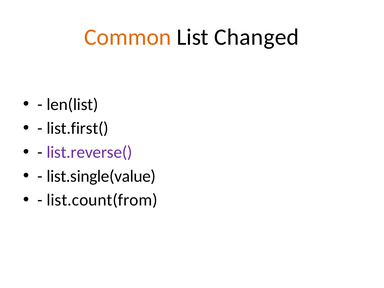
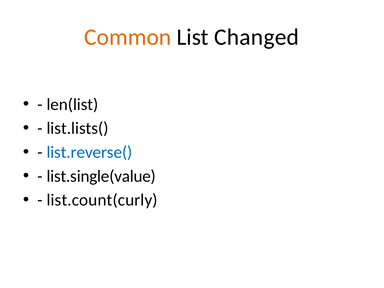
list.first(: list.first( -> list.lists(
list.reverse( colour: purple -> blue
list.count(from: list.count(from -> list.count(curly
